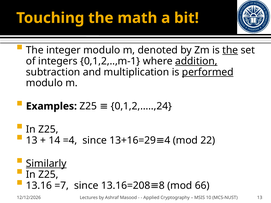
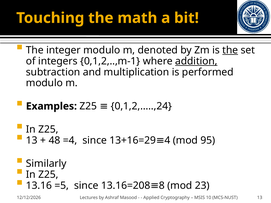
performed underline: present -> none
14: 14 -> 48
22: 22 -> 95
Similarly underline: present -> none
=7: =7 -> =5
66: 66 -> 23
